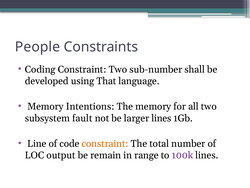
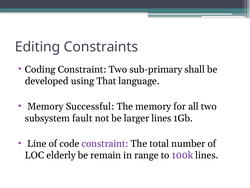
People: People -> Editing
sub-number: sub-number -> sub-primary
Intentions: Intentions -> Successful
constraint at (105, 143) colour: orange -> purple
output: output -> elderly
